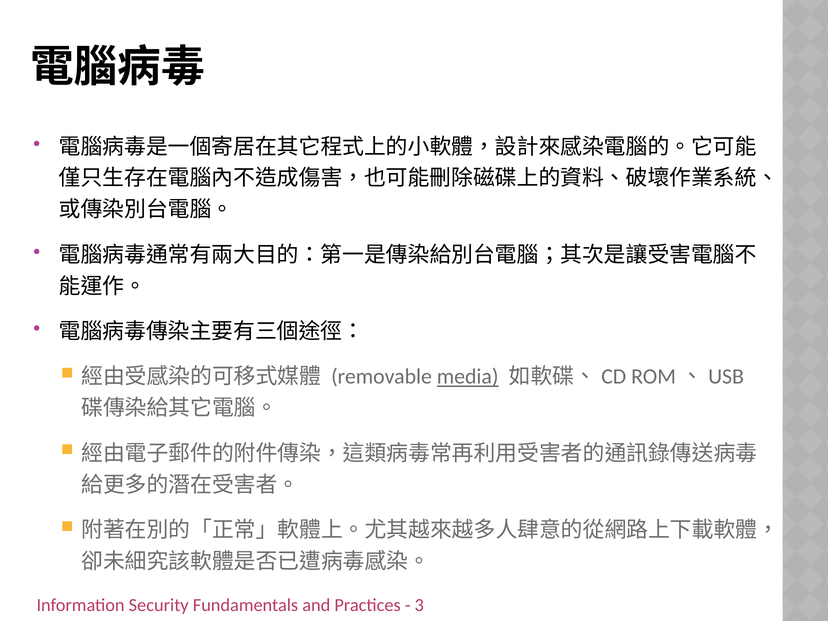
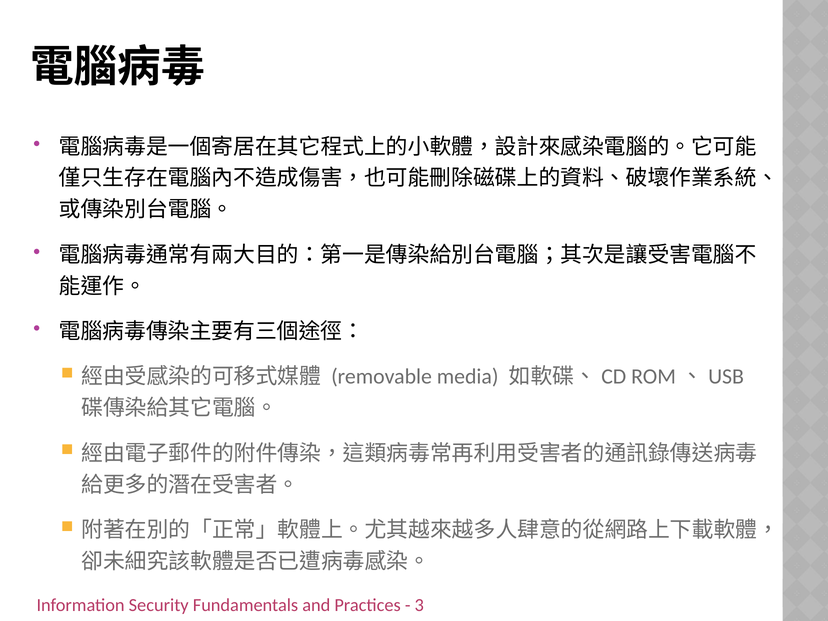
media underline: present -> none
